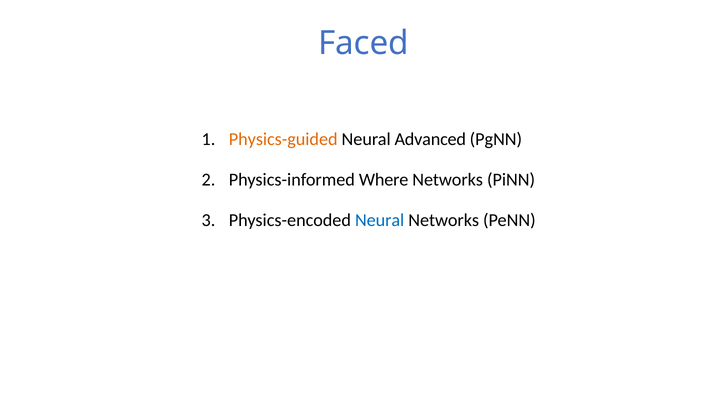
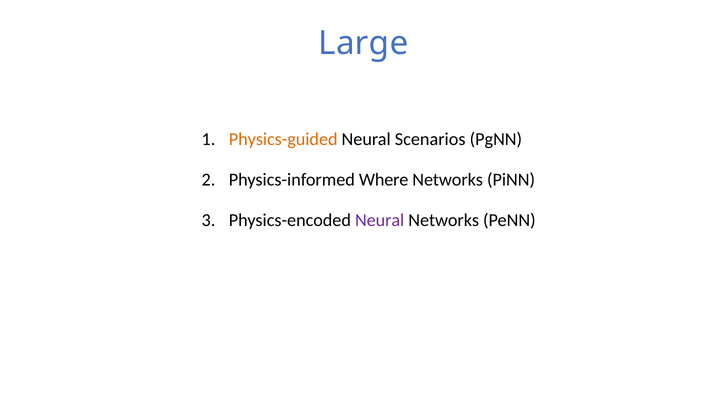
Faced: Faced -> Large
Advanced: Advanced -> Scenarios
Neural at (380, 220) colour: blue -> purple
